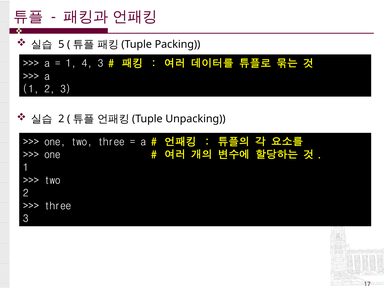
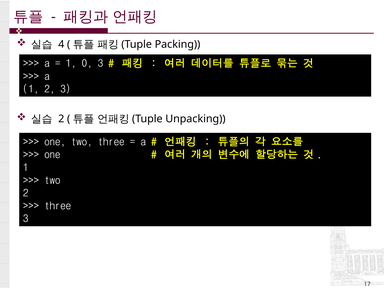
5: 5 -> 4
4: 4 -> 0
